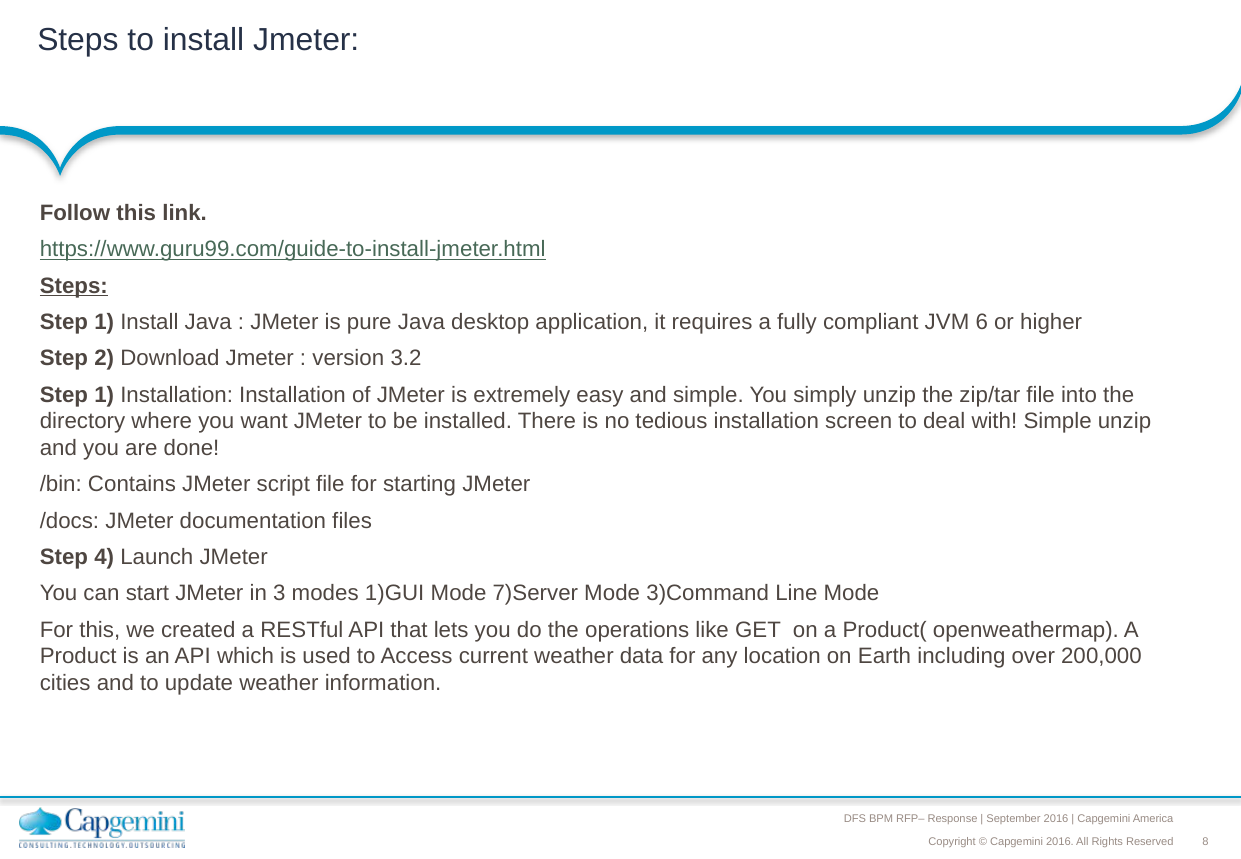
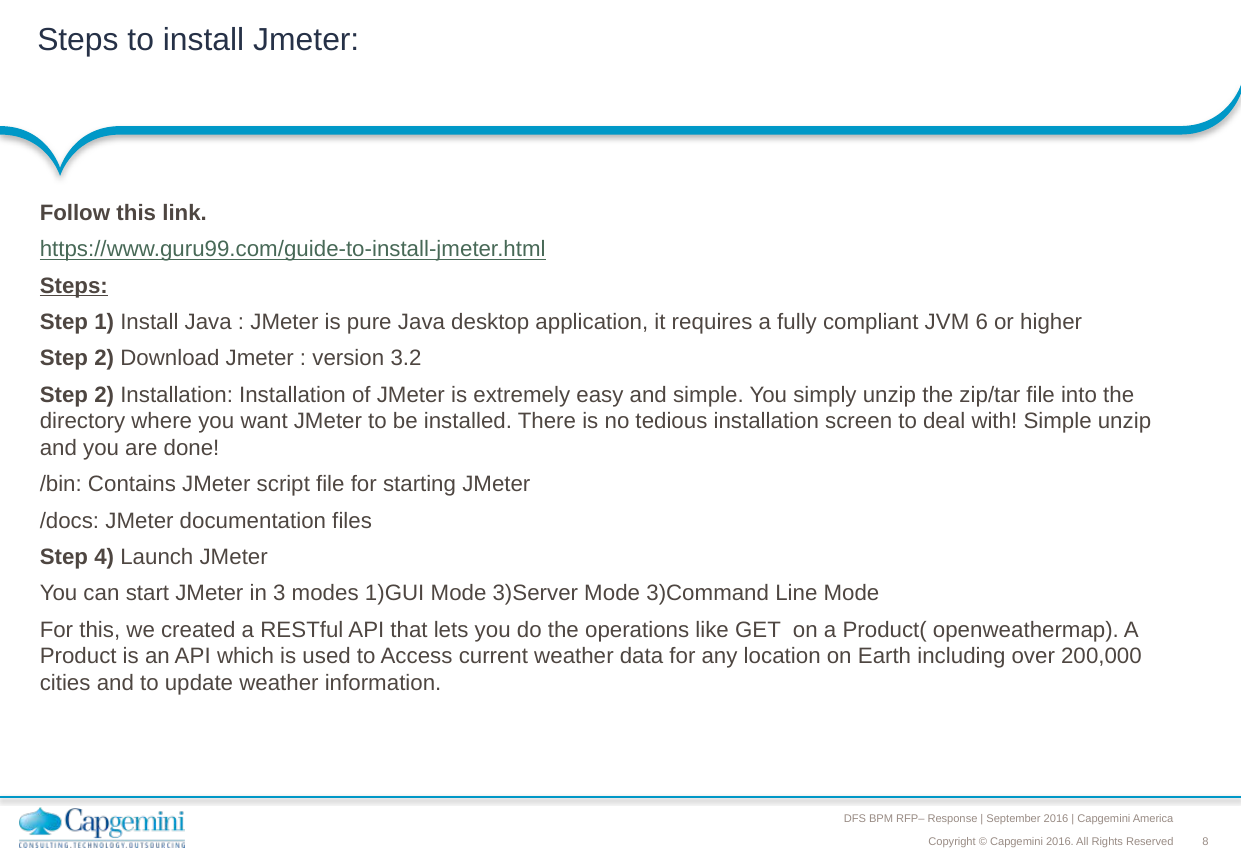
1 at (104, 395): 1 -> 2
7)Server: 7)Server -> 3)Server
